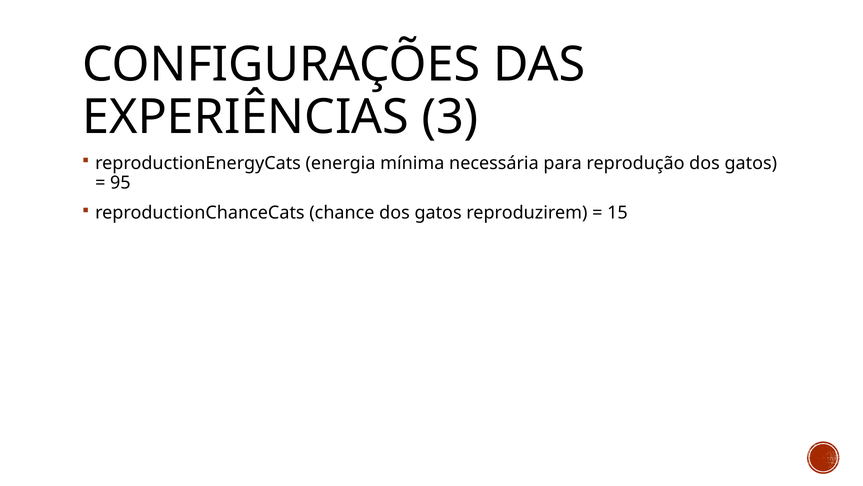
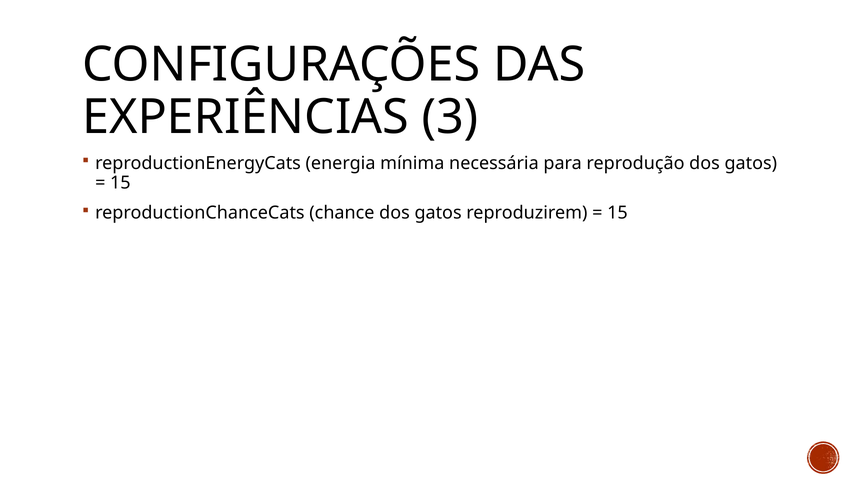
95 at (120, 182): 95 -> 15
